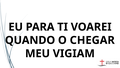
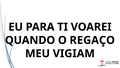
CHEGAR: CHEGAR -> REGAÇO
